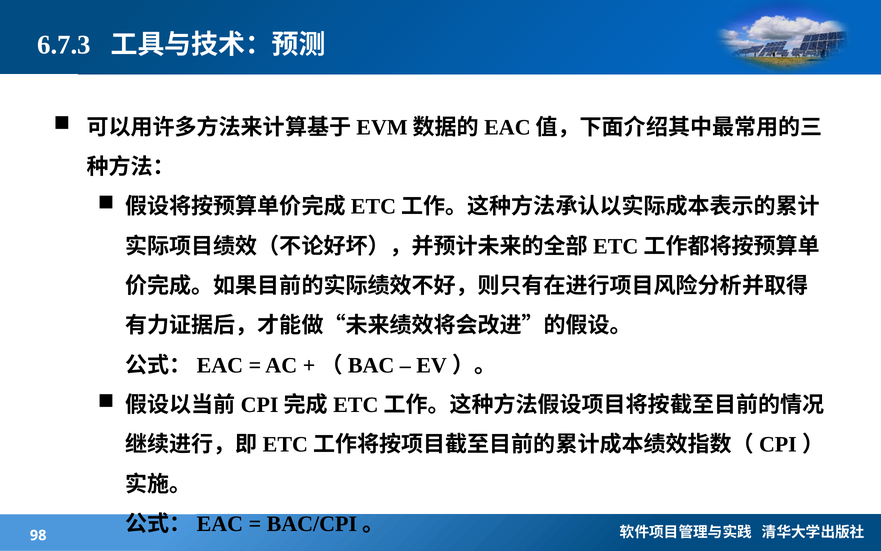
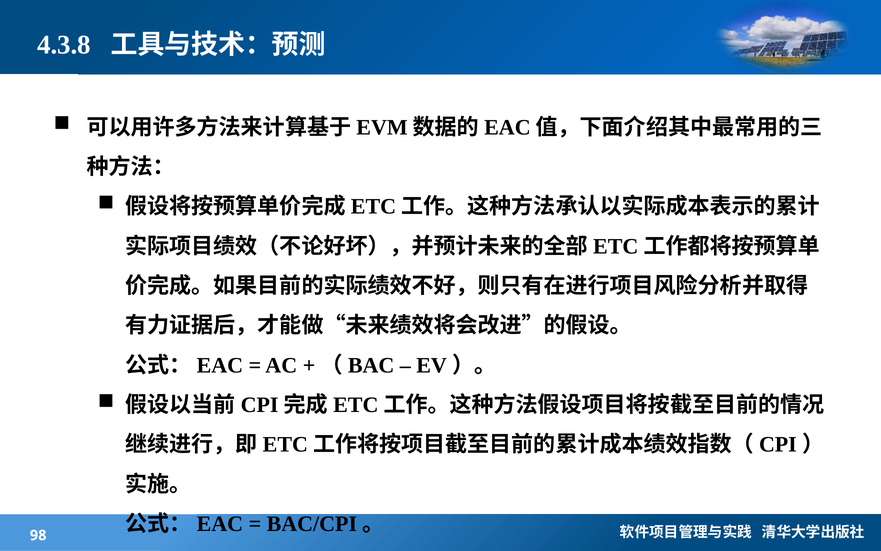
6.7.3: 6.7.3 -> 4.3.8
